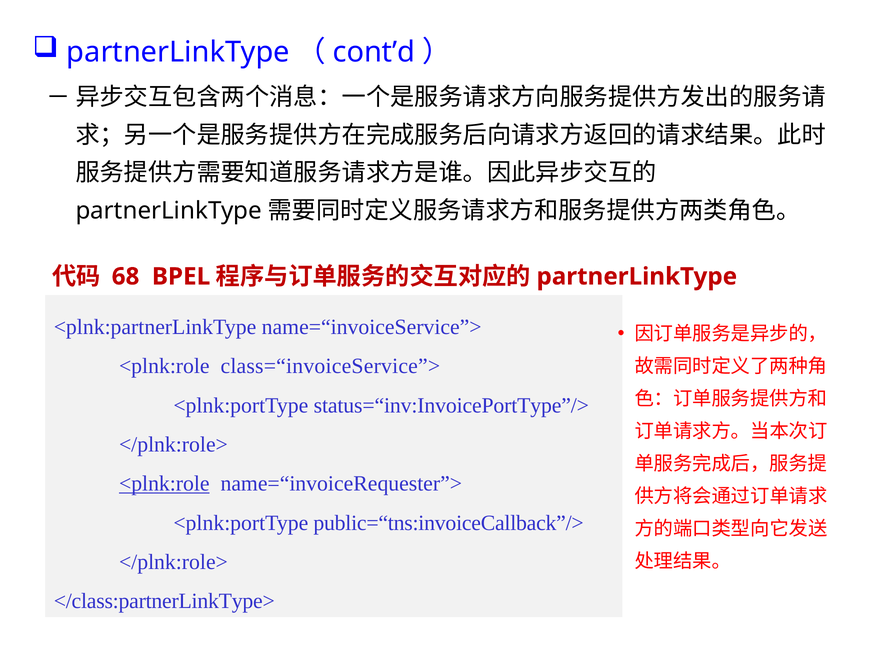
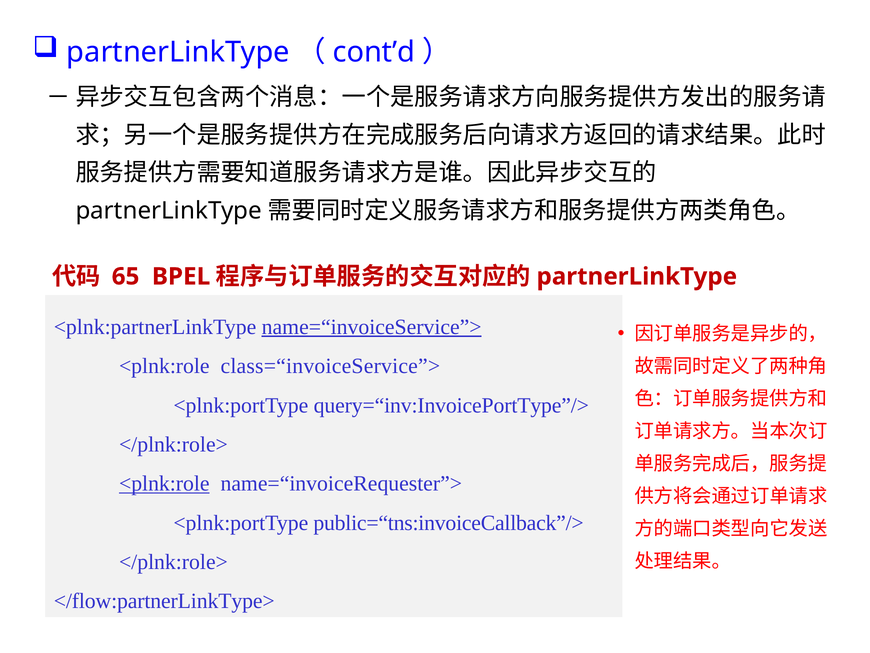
68: 68 -> 65
name=“invoiceService”> underline: none -> present
status=“inv:InvoicePortType”/>: status=“inv:InvoicePortType”/> -> query=“inv:InvoicePortType”/>
</class:partnerLinkType>: </class:partnerLinkType> -> </flow:partnerLinkType>
